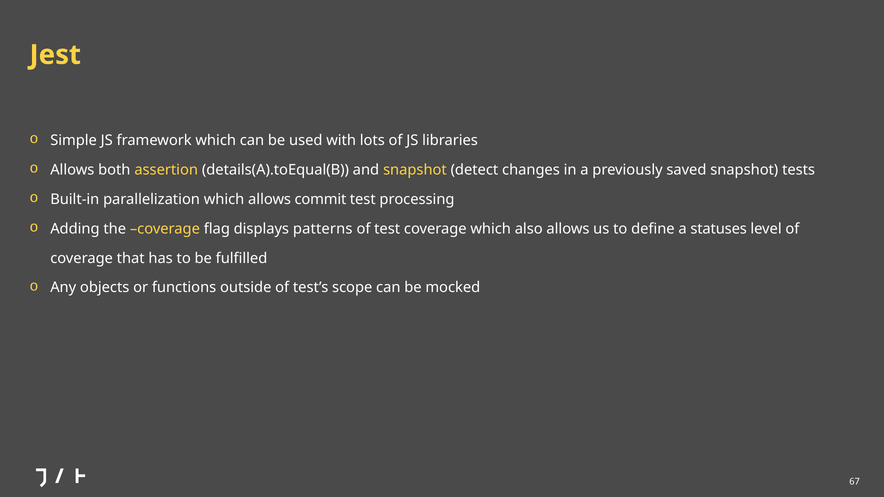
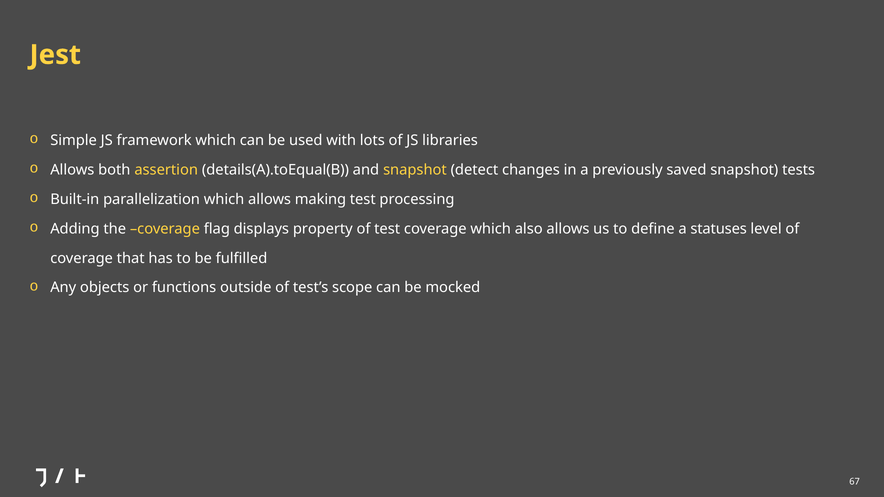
commit: commit -> making
patterns: patterns -> property
